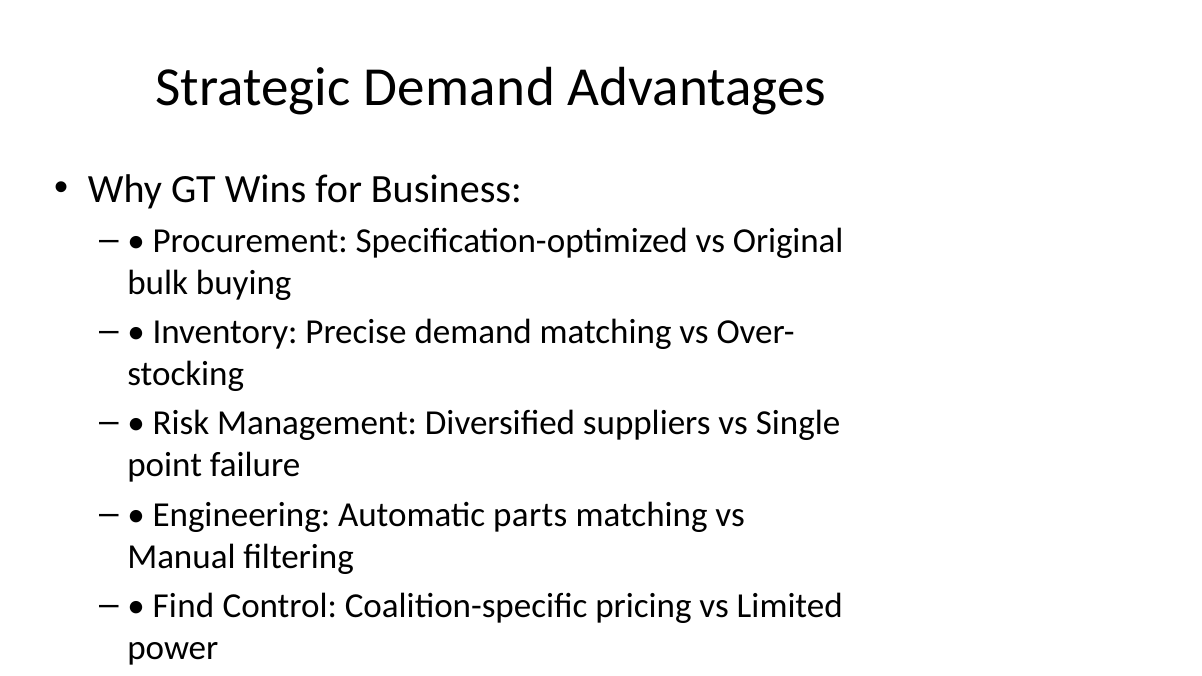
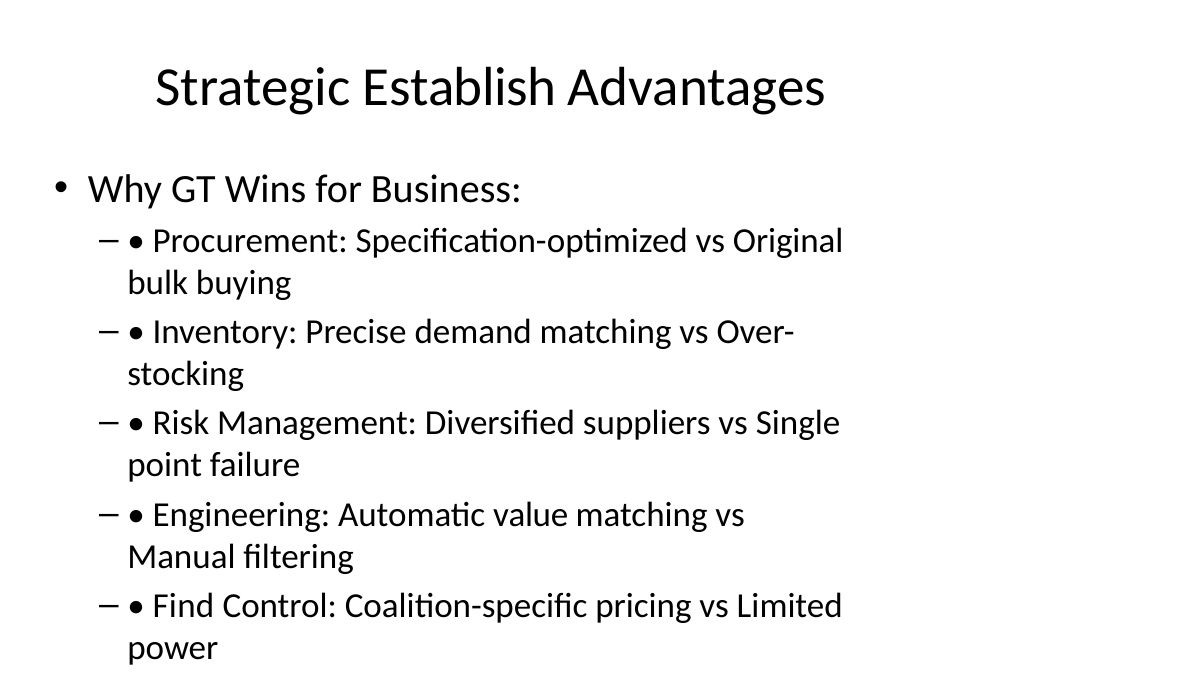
Demand at (459, 87): Demand -> Establish
parts: parts -> value
